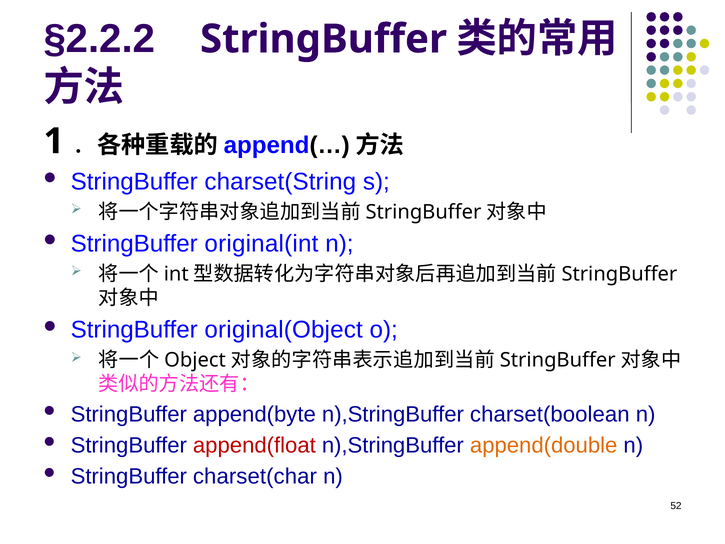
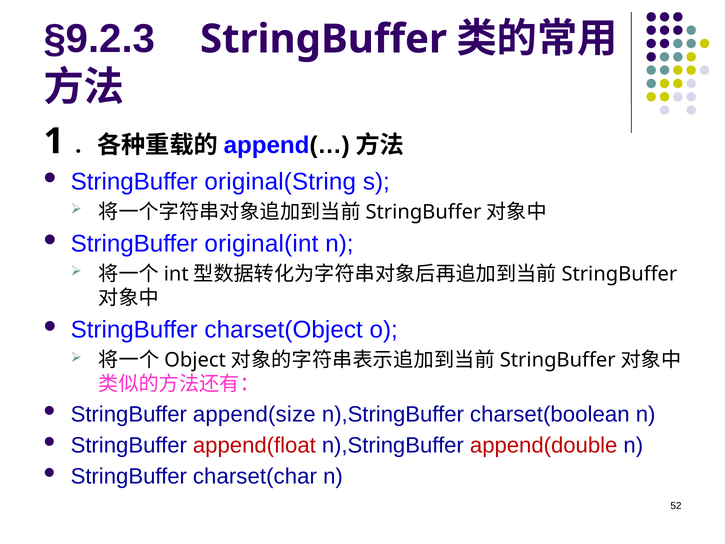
§2.2.2: §2.2.2 -> §9.2.3
charset(String: charset(String -> original(String
original(Object: original(Object -> charset(Object
append(byte: append(byte -> append(size
append(double colour: orange -> red
